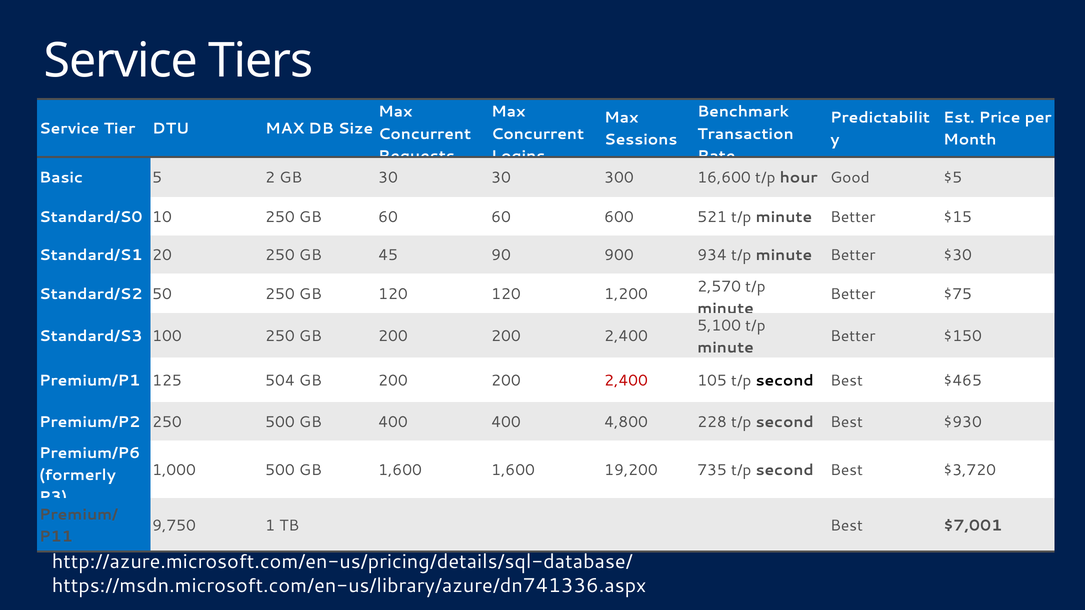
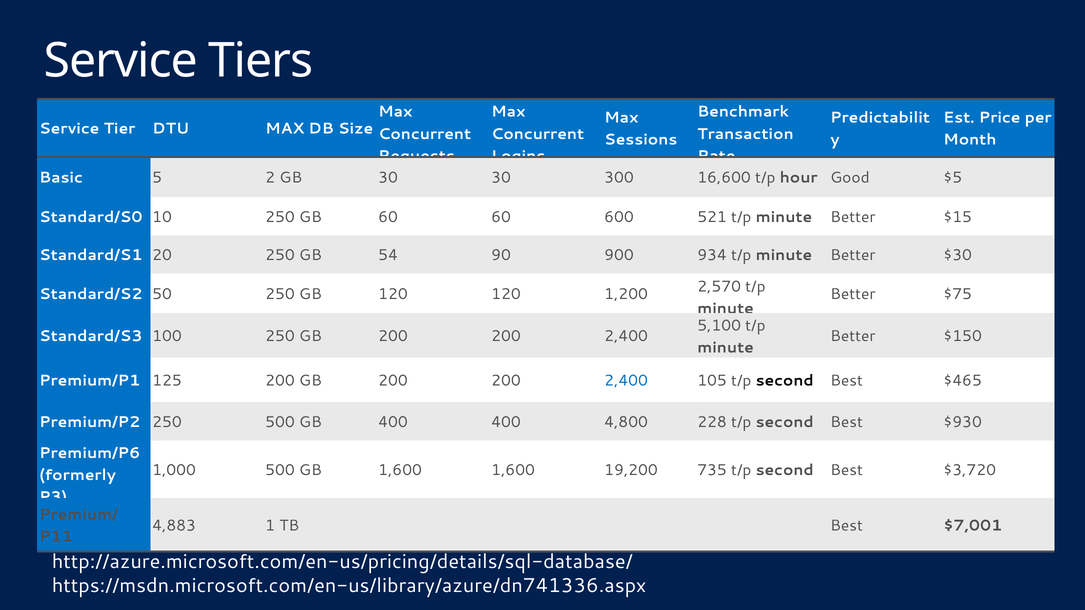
45: 45 -> 54
125 504: 504 -> 200
2,400 at (626, 381) colour: red -> blue
9,750: 9,750 -> 4,883
